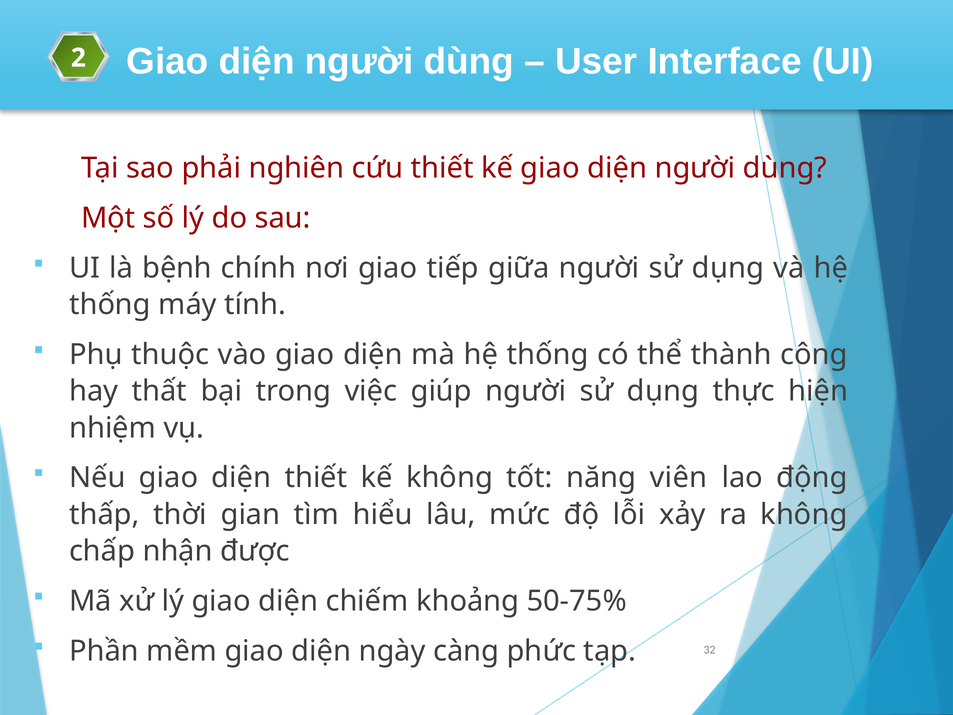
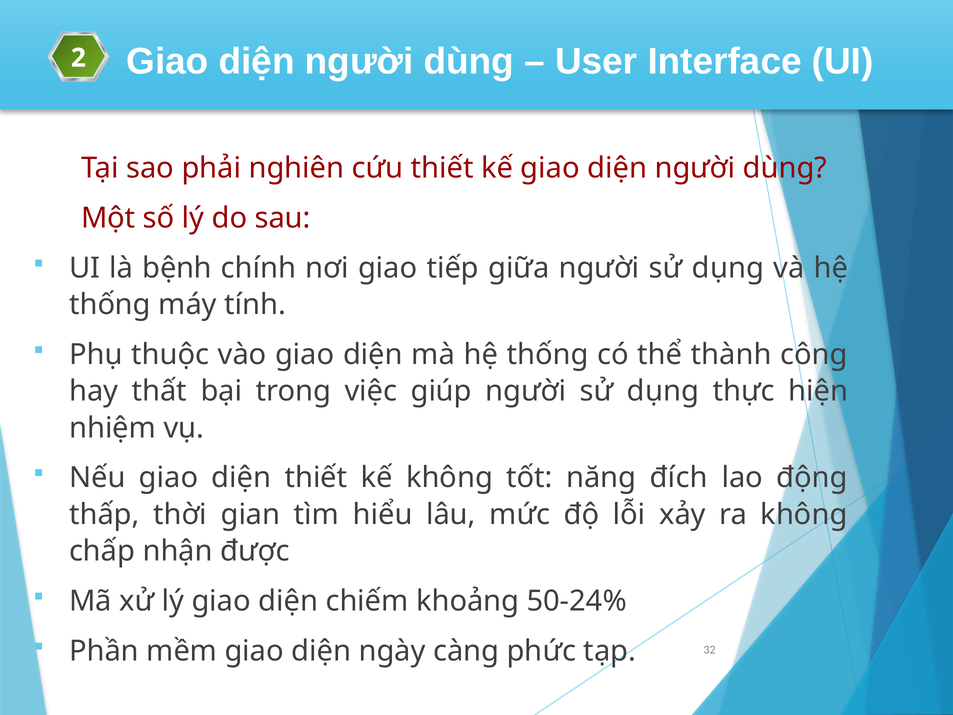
viên: viên -> đích
50-75%: 50-75% -> 50-24%
